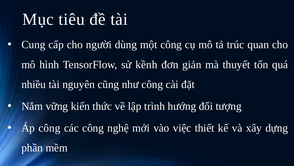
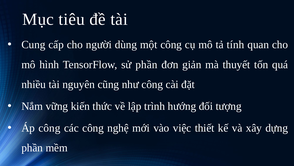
trúc: trúc -> tính
sử kềnh: kềnh -> phần
